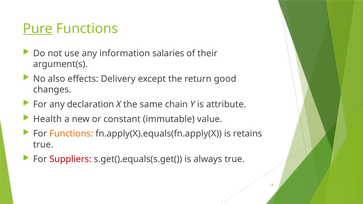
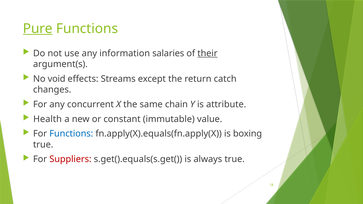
their underline: none -> present
also: also -> void
Delivery: Delivery -> Streams
good: good -> catch
declaration: declaration -> concurrent
Functions at (71, 134) colour: orange -> blue
retains: retains -> boxing
